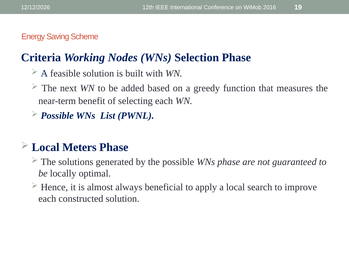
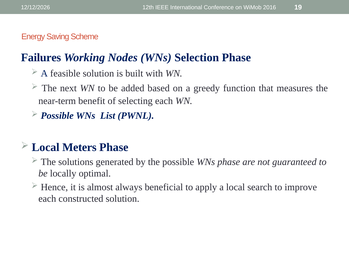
Criteria: Criteria -> Failures
